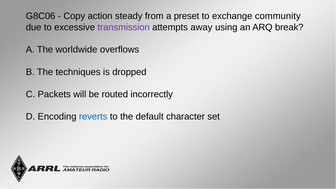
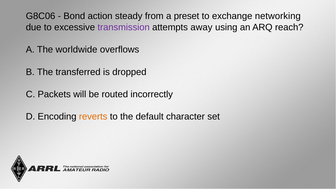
Copy: Copy -> Bond
community: community -> networking
break: break -> reach
techniques: techniques -> transferred
reverts colour: blue -> orange
